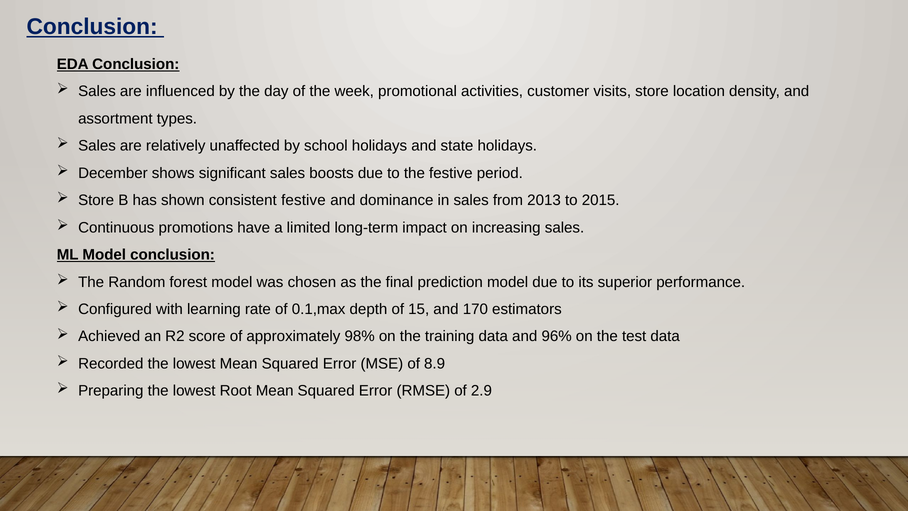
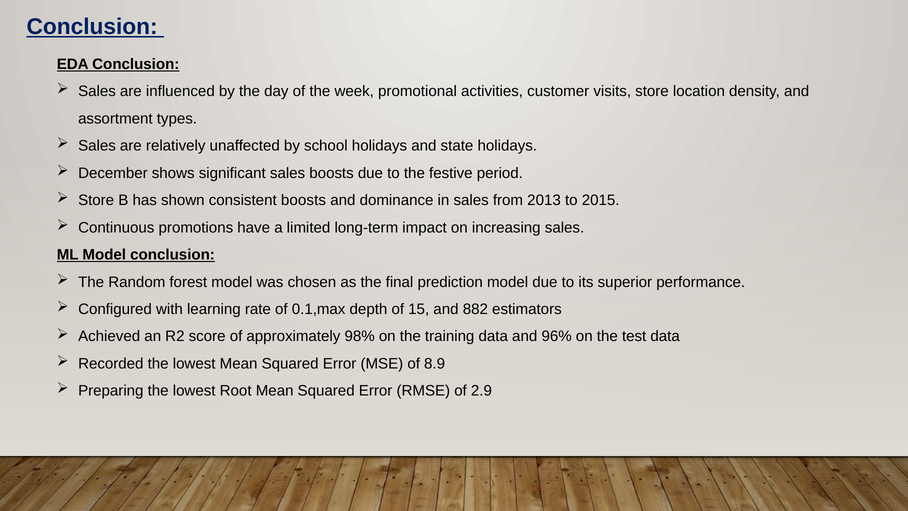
consistent festive: festive -> boosts
170: 170 -> 882
